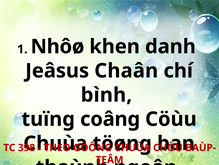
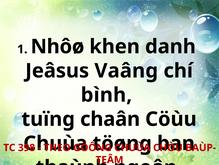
Chaân: Chaân -> Vaâng
coâng: coâng -> chaân
